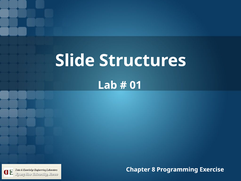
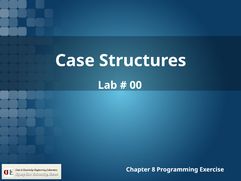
Slide: Slide -> Case
01: 01 -> 00
